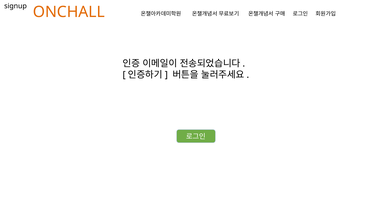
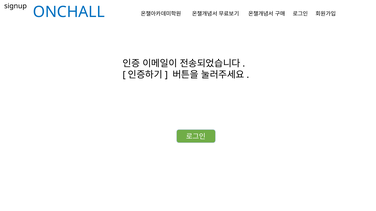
ONCHALL colour: orange -> blue
